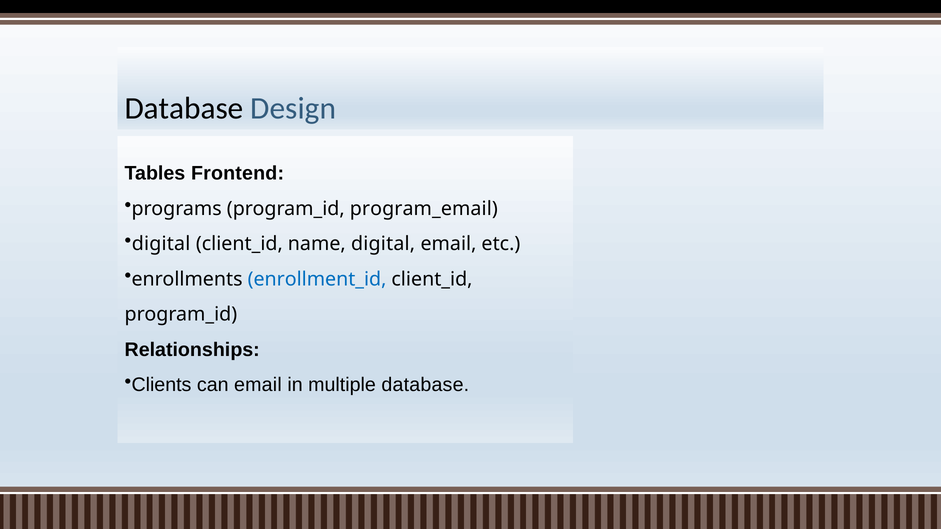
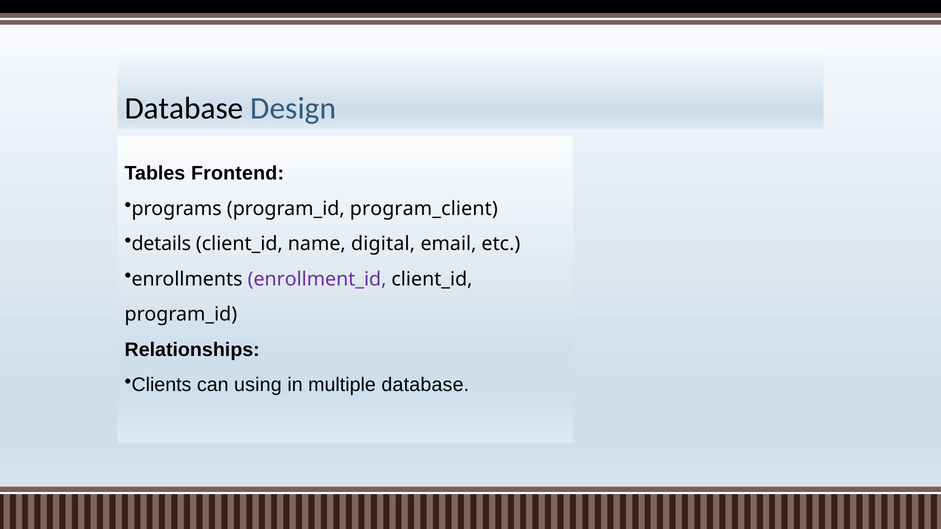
program_email: program_email -> program_client
digital at (161, 244): digital -> details
enrollment_id colour: blue -> purple
can email: email -> using
